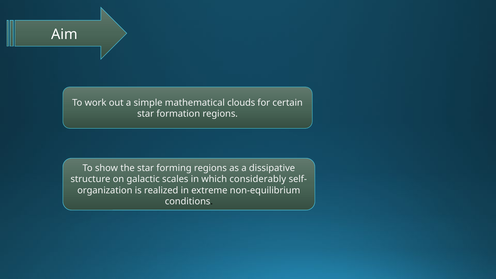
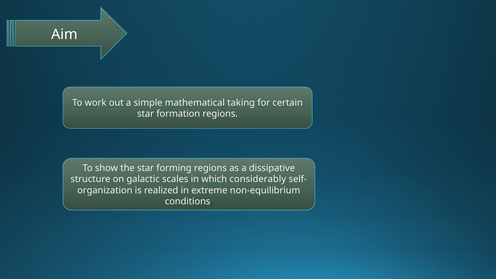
clouds: clouds -> taking
